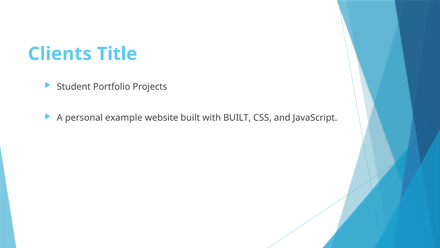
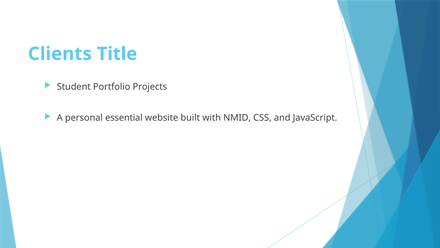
example: example -> essential
with BUILT: BUILT -> NMID
